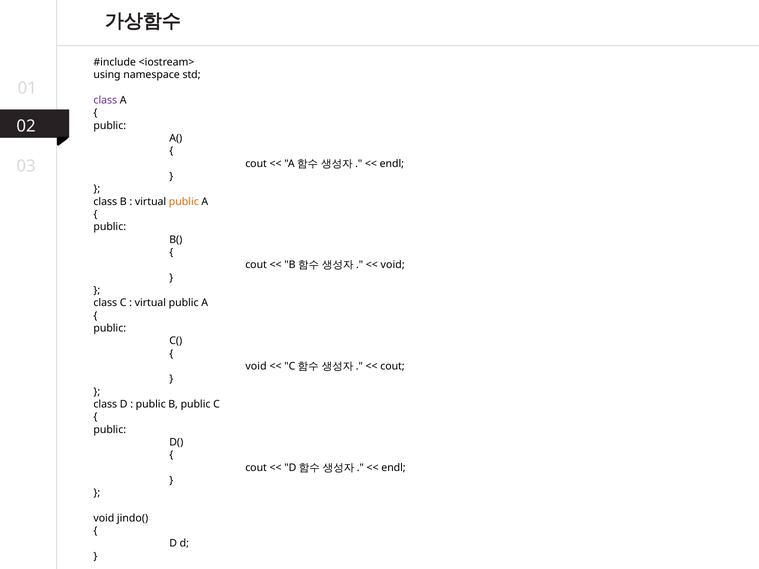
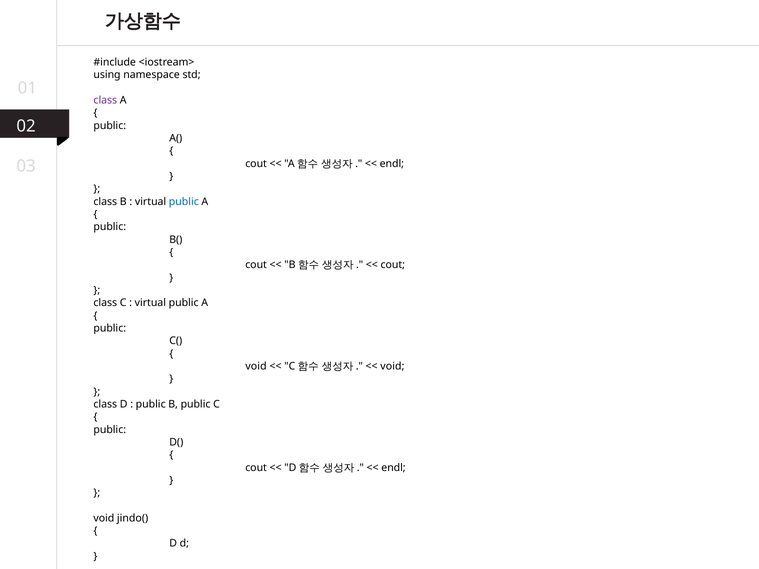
public at (184, 202) colour: orange -> blue
void at (393, 265): void -> cout
cout at (392, 366): cout -> void
